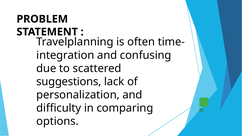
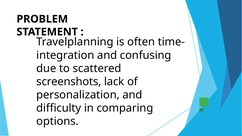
suggestions: suggestions -> screenshots
